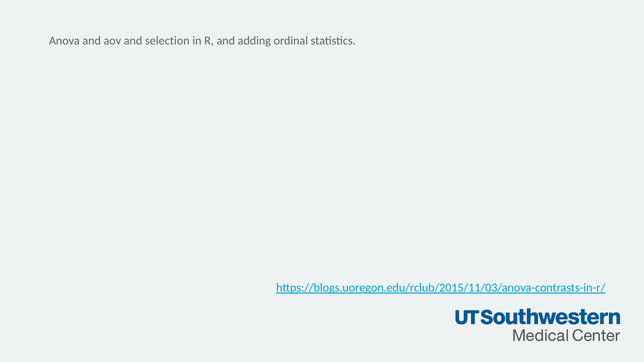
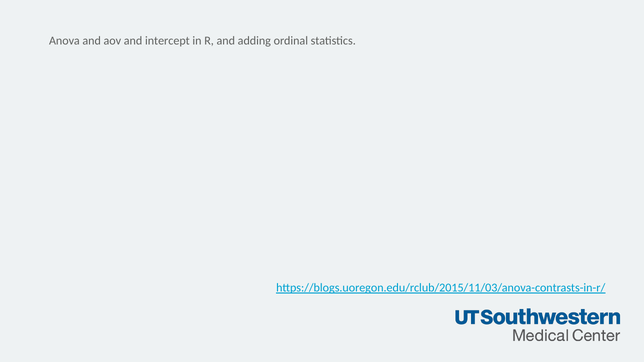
selection: selection -> intercept
